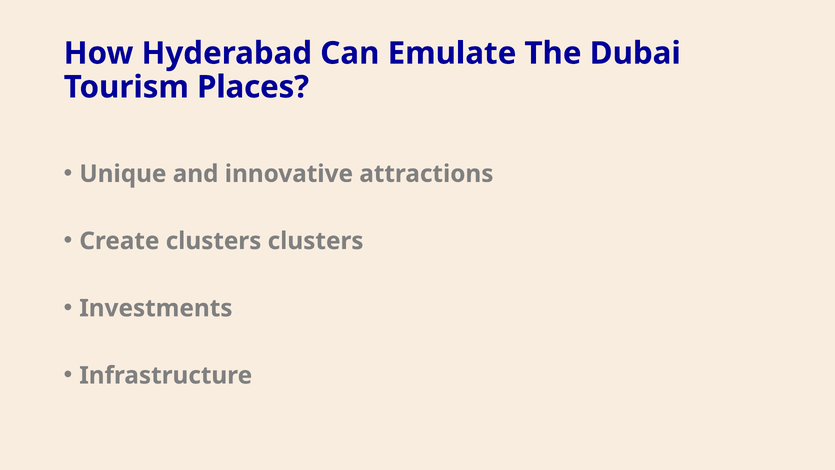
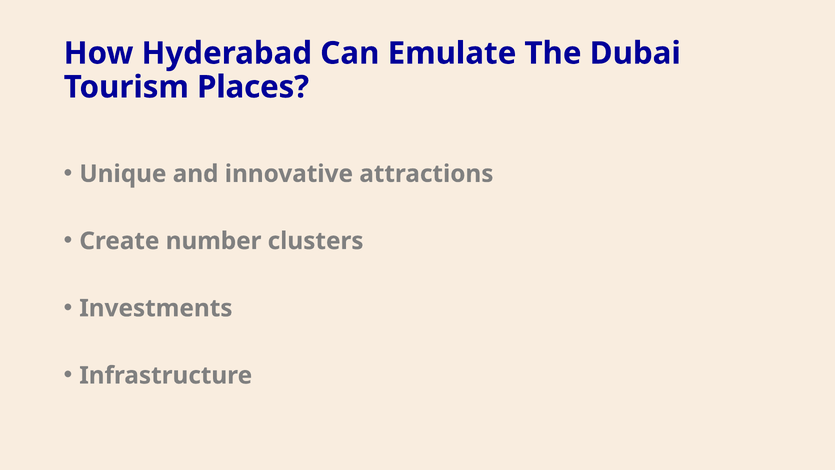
Create clusters: clusters -> number
